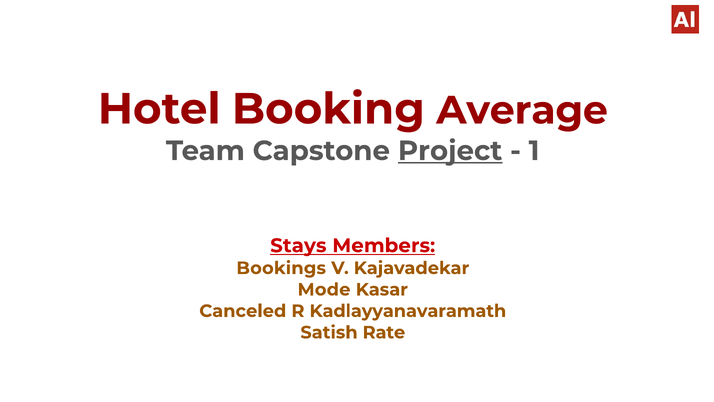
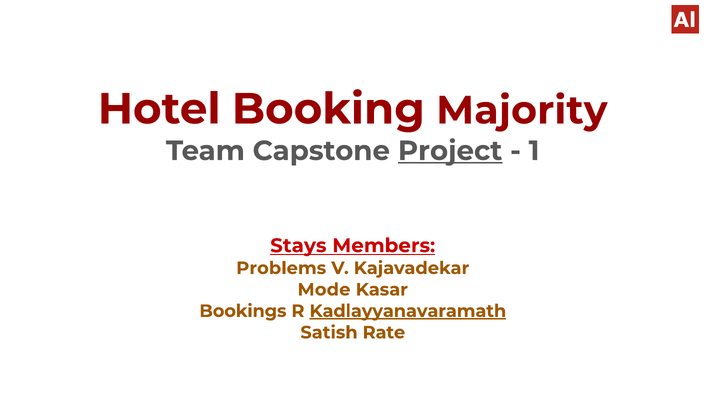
Average: Average -> Majority
Bookings: Bookings -> Problems
Canceled: Canceled -> Bookings
Kadlayyanavaramath underline: none -> present
